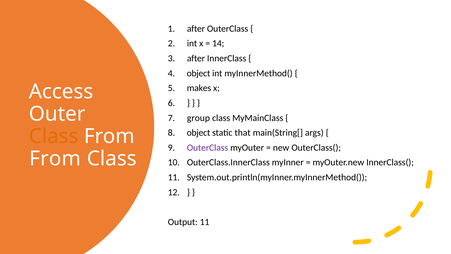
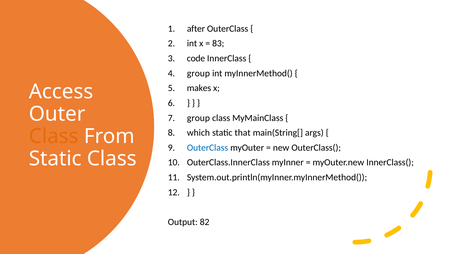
14: 14 -> 83
after at (196, 58): after -> code
object at (199, 73): object -> group
object at (199, 133): object -> which
OuterClass at (208, 147) colour: purple -> blue
From at (55, 159): From -> Static
Output 11: 11 -> 82
